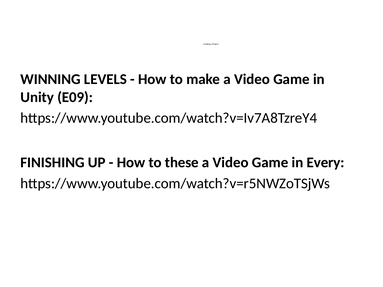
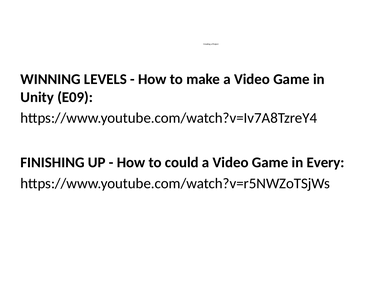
these: these -> could
